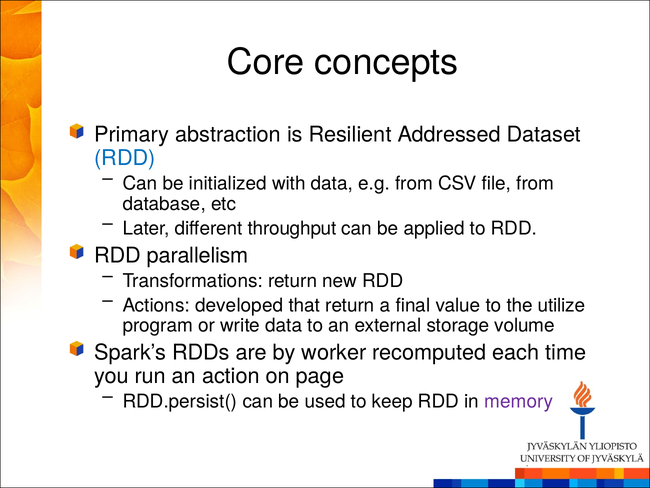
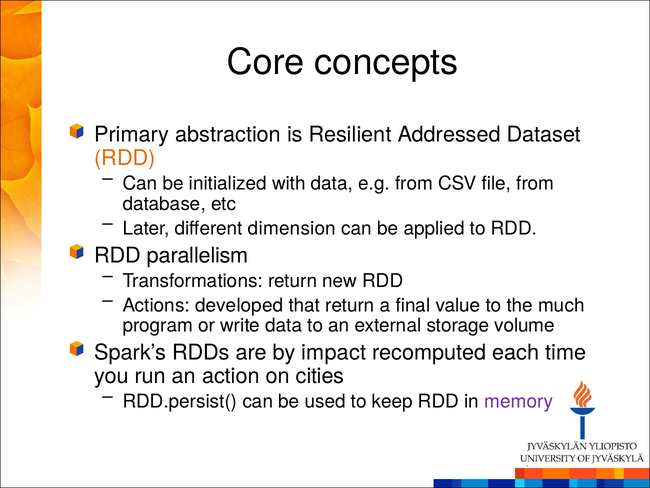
RDD at (125, 158) colour: blue -> orange
throughput: throughput -> dimension
utilize: utilize -> much
worker: worker -> impact
page: page -> cities
